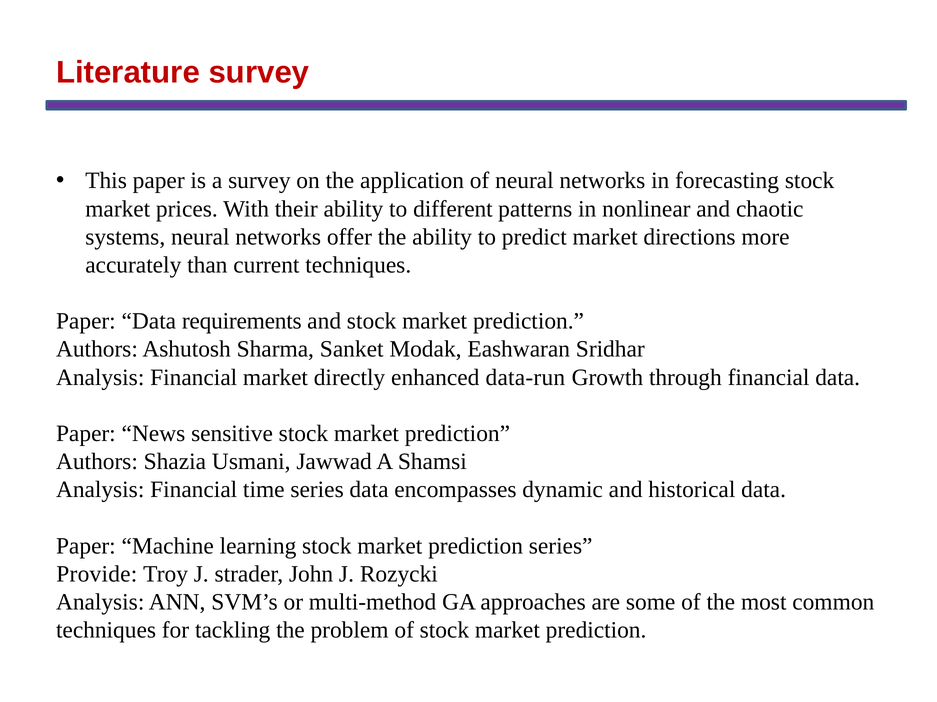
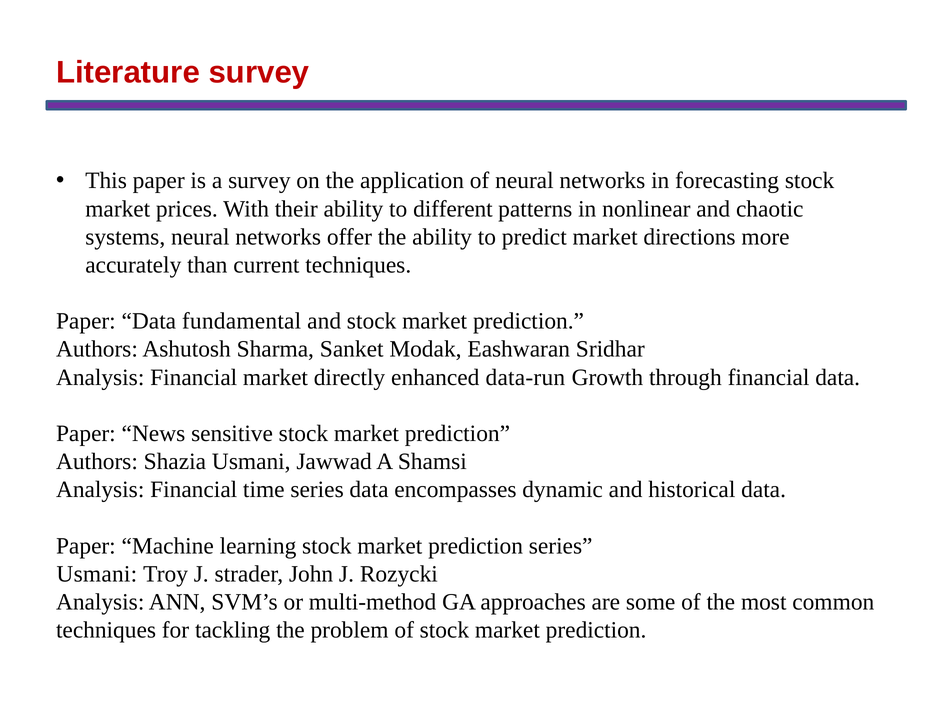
requirements: requirements -> fundamental
Provide at (97, 575): Provide -> Usmani
